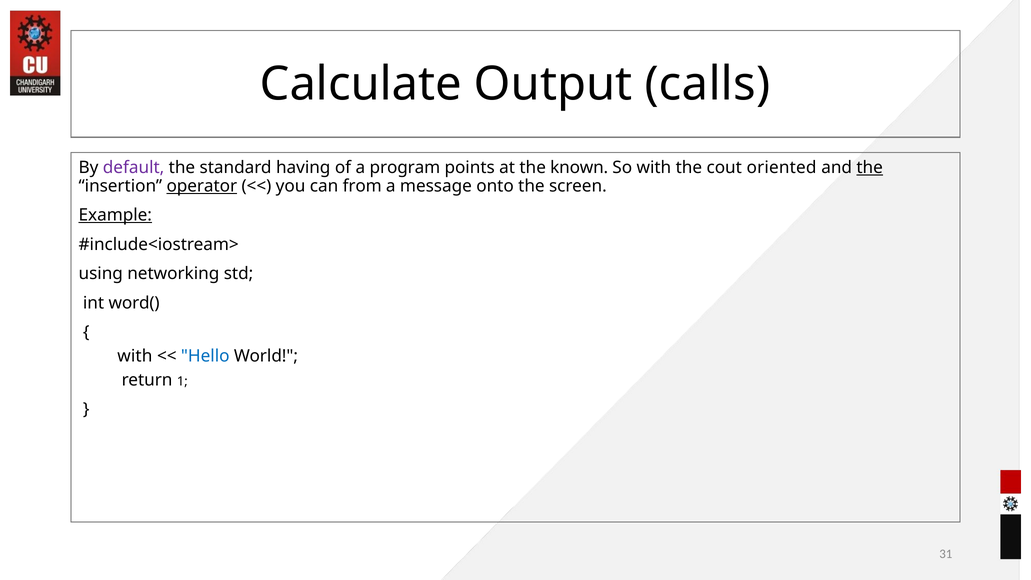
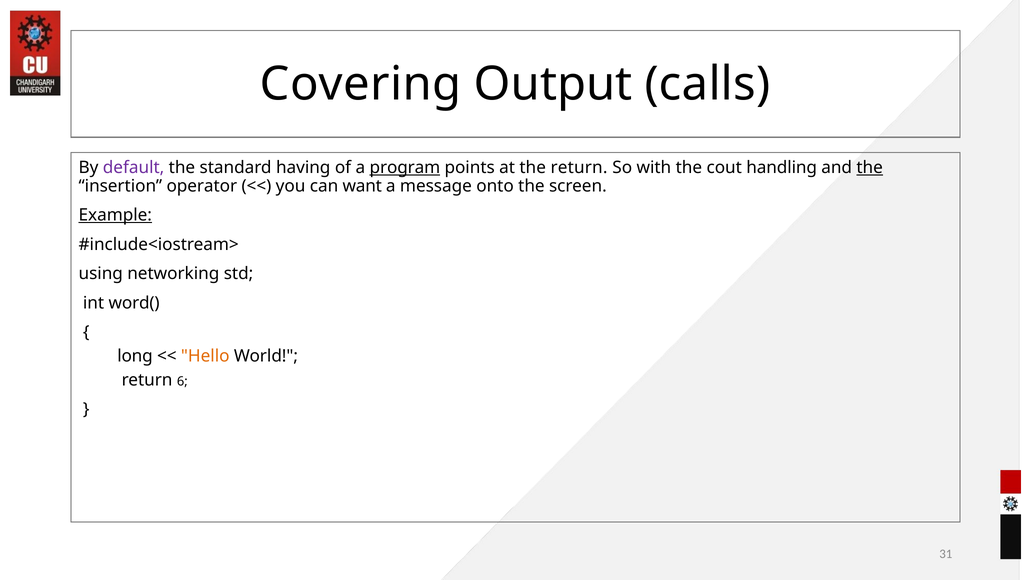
Calculate: Calculate -> Covering
program underline: none -> present
the known: known -> return
oriented: oriented -> handling
operator underline: present -> none
from: from -> want
with at (135, 356): with -> long
Hello colour: blue -> orange
1: 1 -> 6
